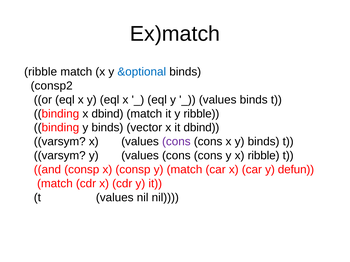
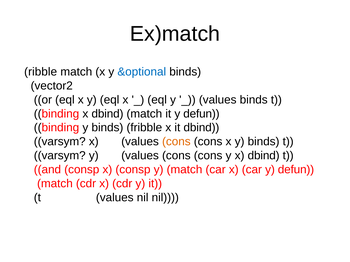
consp2: consp2 -> vector2
it y ribble: ribble -> defun
vector: vector -> fribble
cons at (176, 142) colour: purple -> orange
y x ribble: ribble -> dbind
